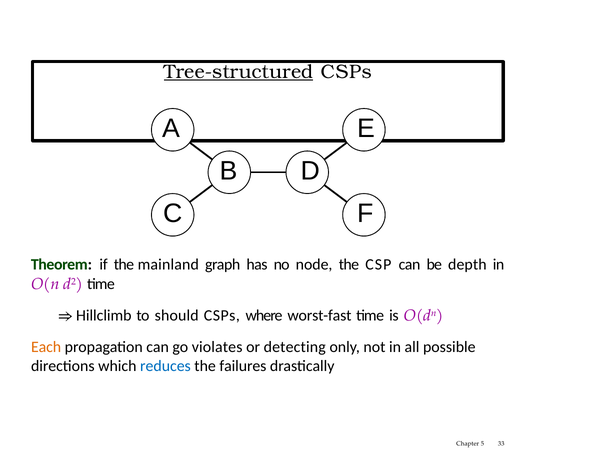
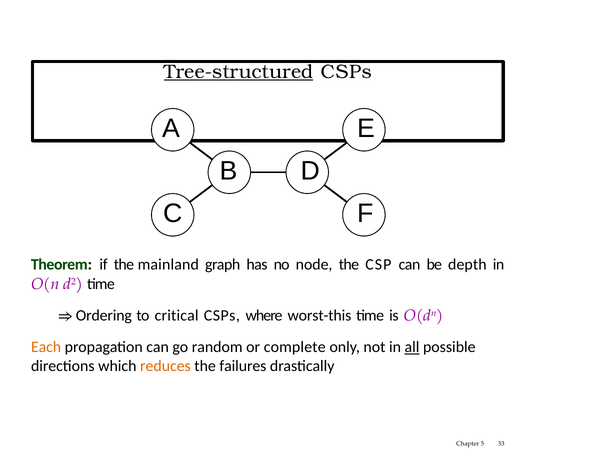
Hillclimb: Hillclimb -> Ordering
should: should -> critical
worst-fast: worst-fast -> worst-this
violates: violates -> random
detecting: detecting -> complete
all underline: none -> present
reduces colour: blue -> orange
